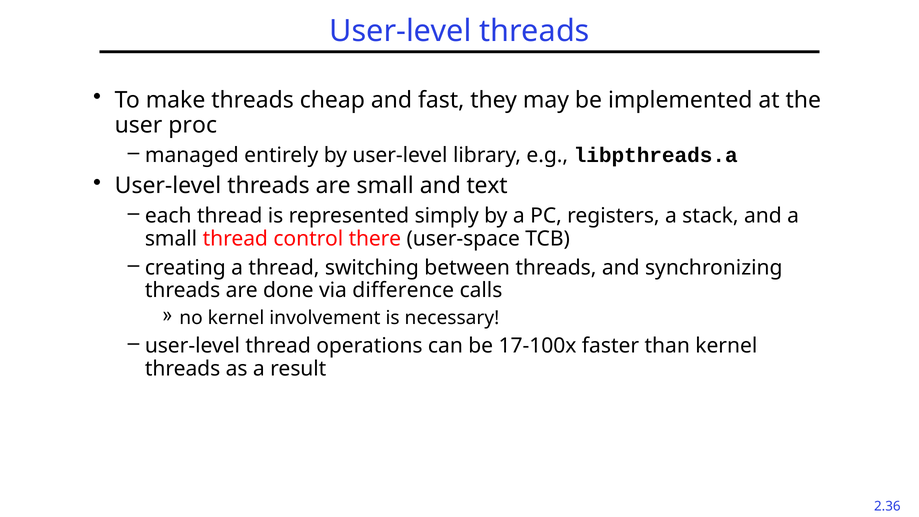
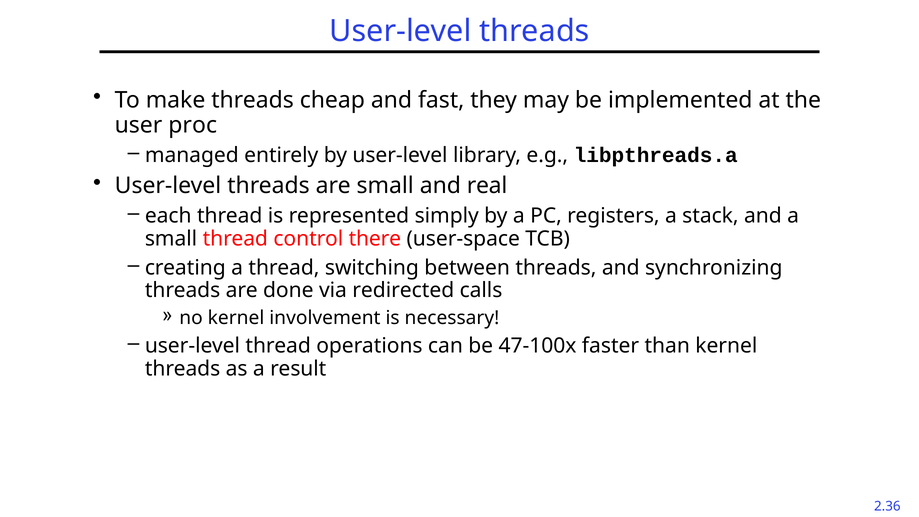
text: text -> real
difference: difference -> redirected
17-100x: 17-100x -> 47-100x
